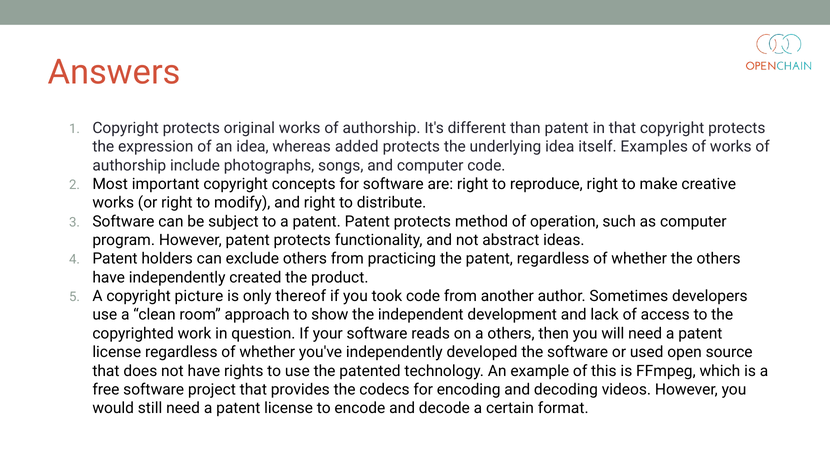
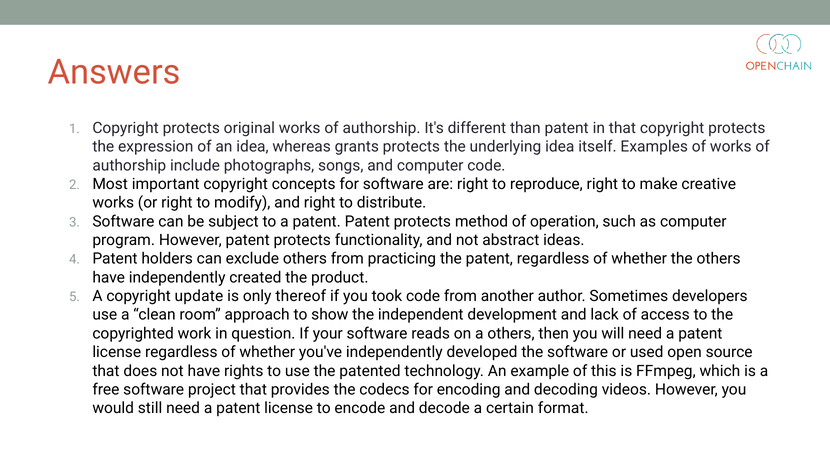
added: added -> grants
picture: picture -> update
